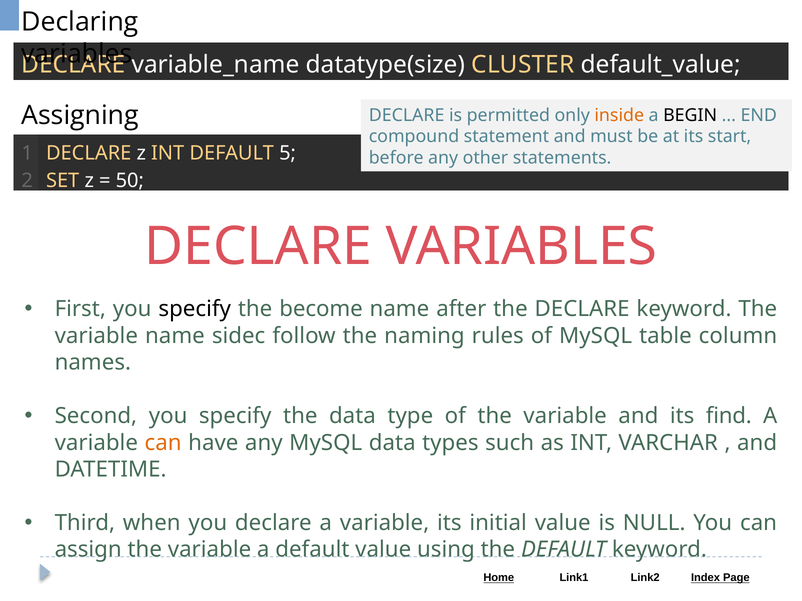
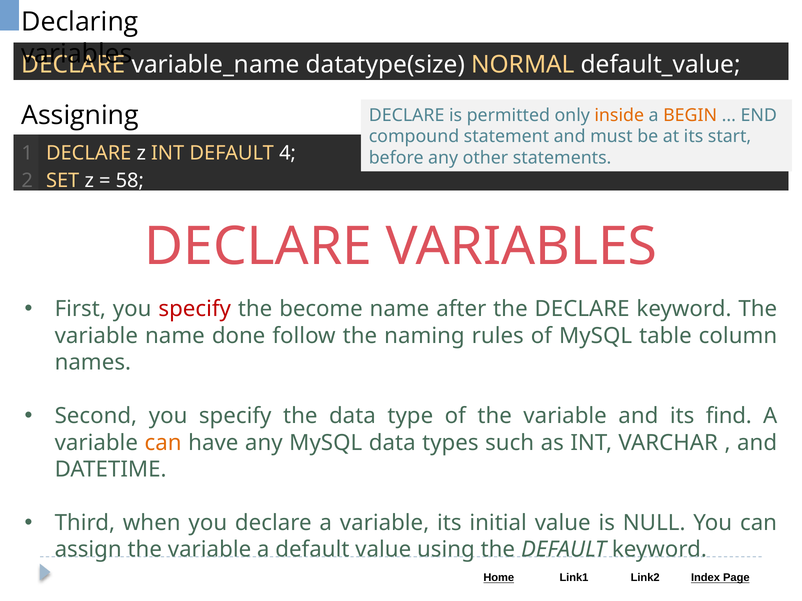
CLUSTER: CLUSTER -> NORMAL
BEGIN colour: black -> orange
5: 5 -> 4
50: 50 -> 58
specify at (195, 309) colour: black -> red
sidec: sidec -> done
